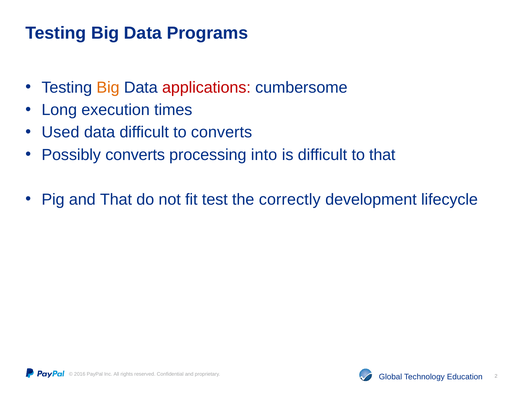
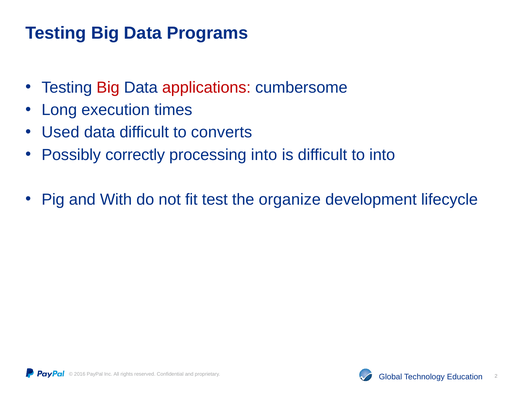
Big at (108, 88) colour: orange -> red
Possibly converts: converts -> correctly
to that: that -> into
and That: That -> With
correctly: correctly -> organize
